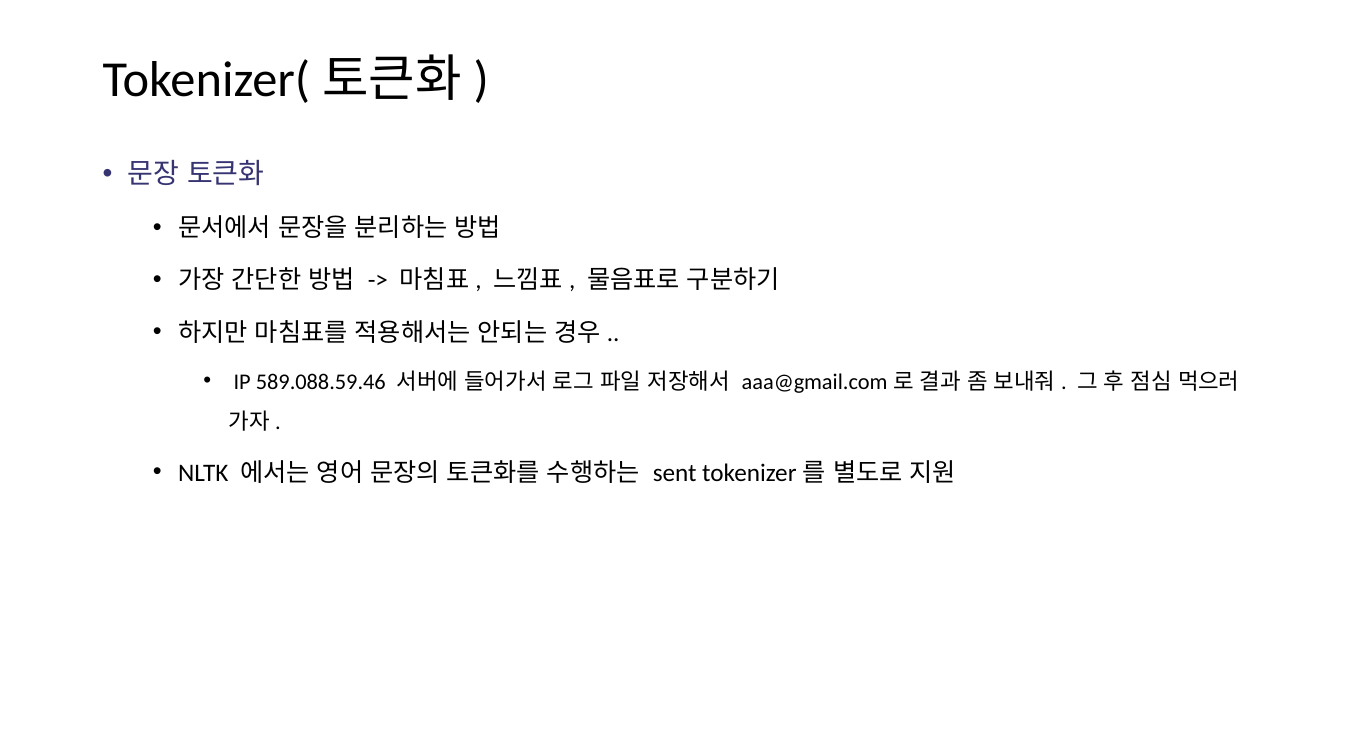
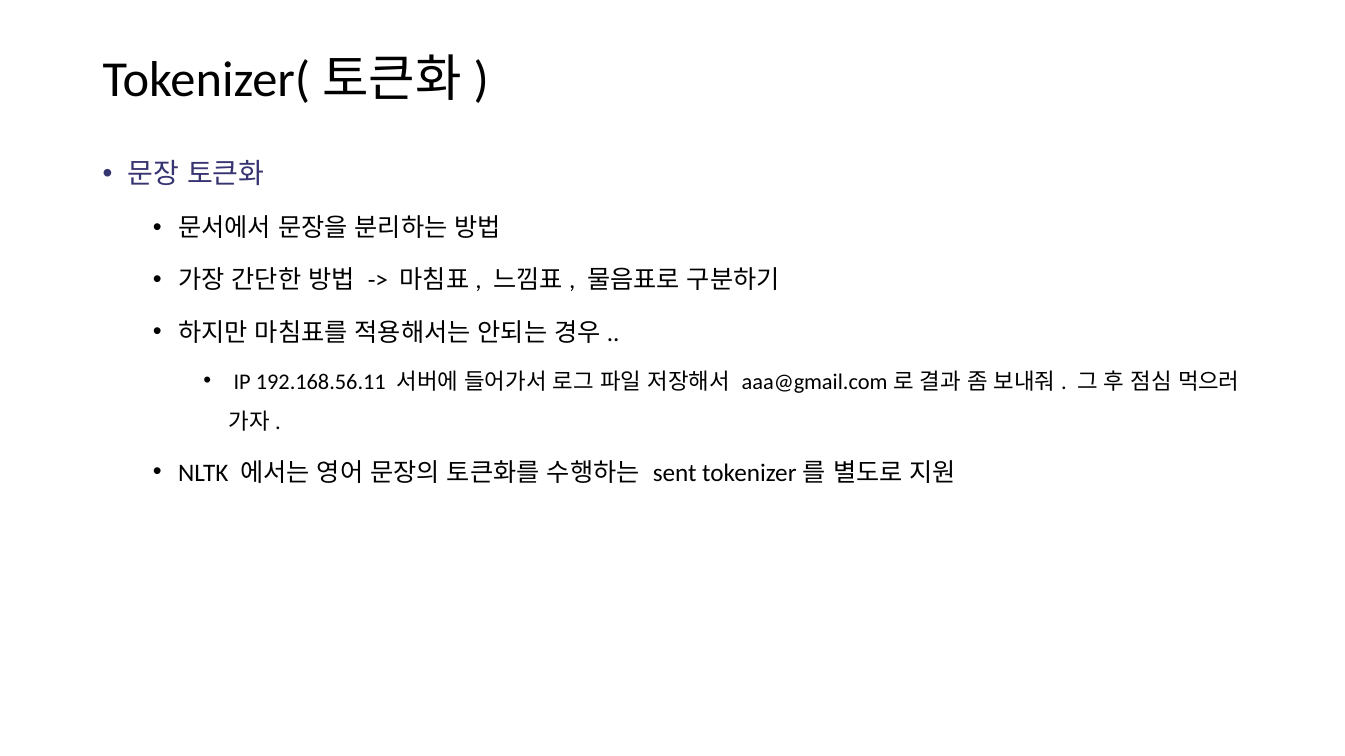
589.088.59.46: 589.088.59.46 -> 192.168.56.11
